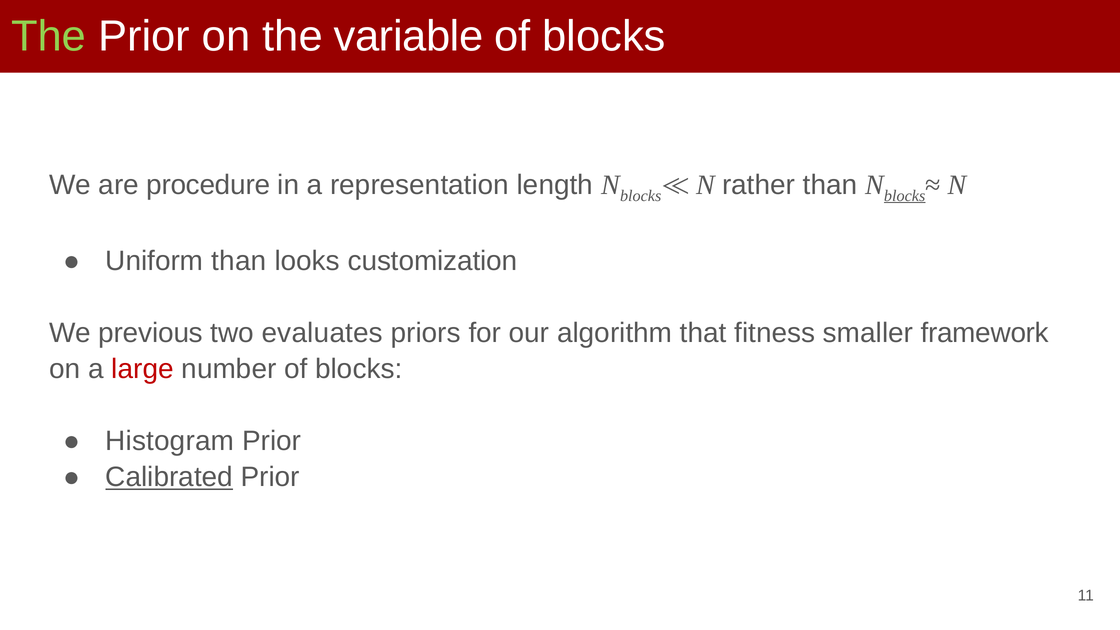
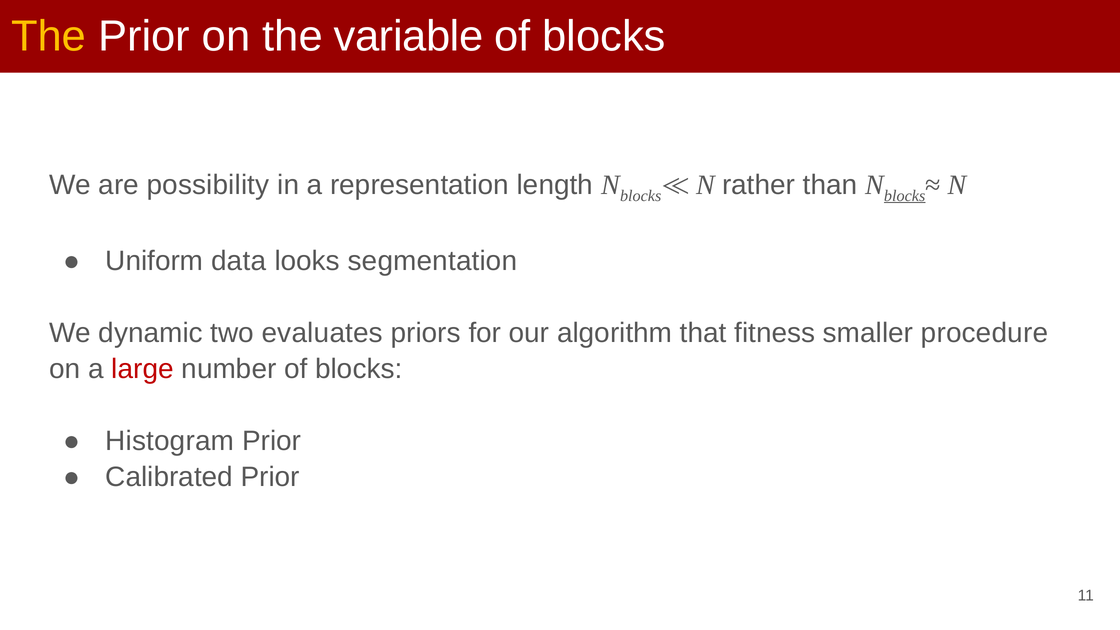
The at (49, 36) colour: light green -> yellow
procedure: procedure -> possibility
Uniform than: than -> data
customization: customization -> segmentation
previous: previous -> dynamic
framework: framework -> procedure
Calibrated underline: present -> none
